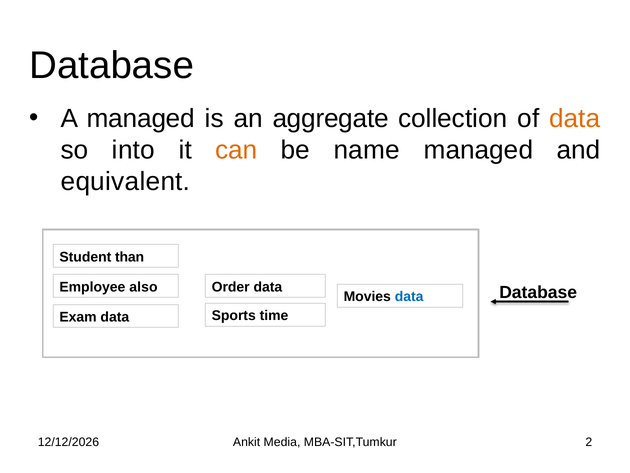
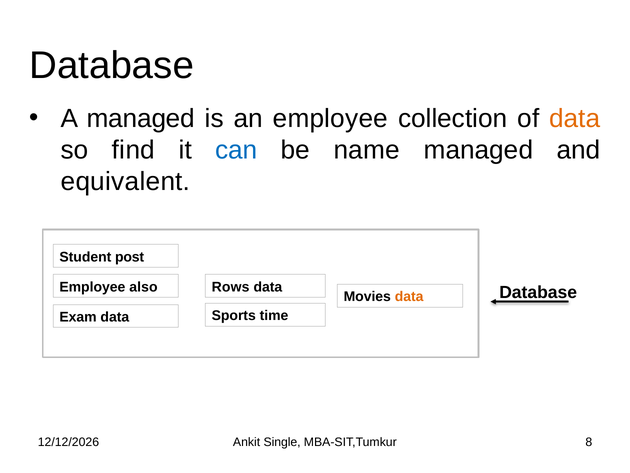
an aggregate: aggregate -> employee
into: into -> find
can colour: orange -> blue
than: than -> post
Order: Order -> Rows
data at (409, 296) colour: blue -> orange
Media: Media -> Single
2: 2 -> 8
